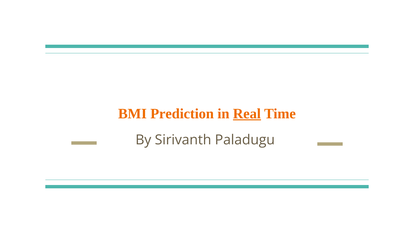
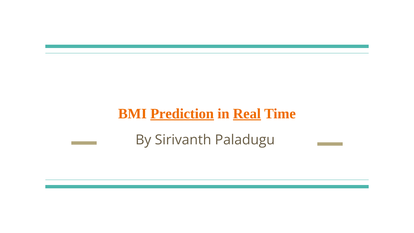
Prediction underline: none -> present
